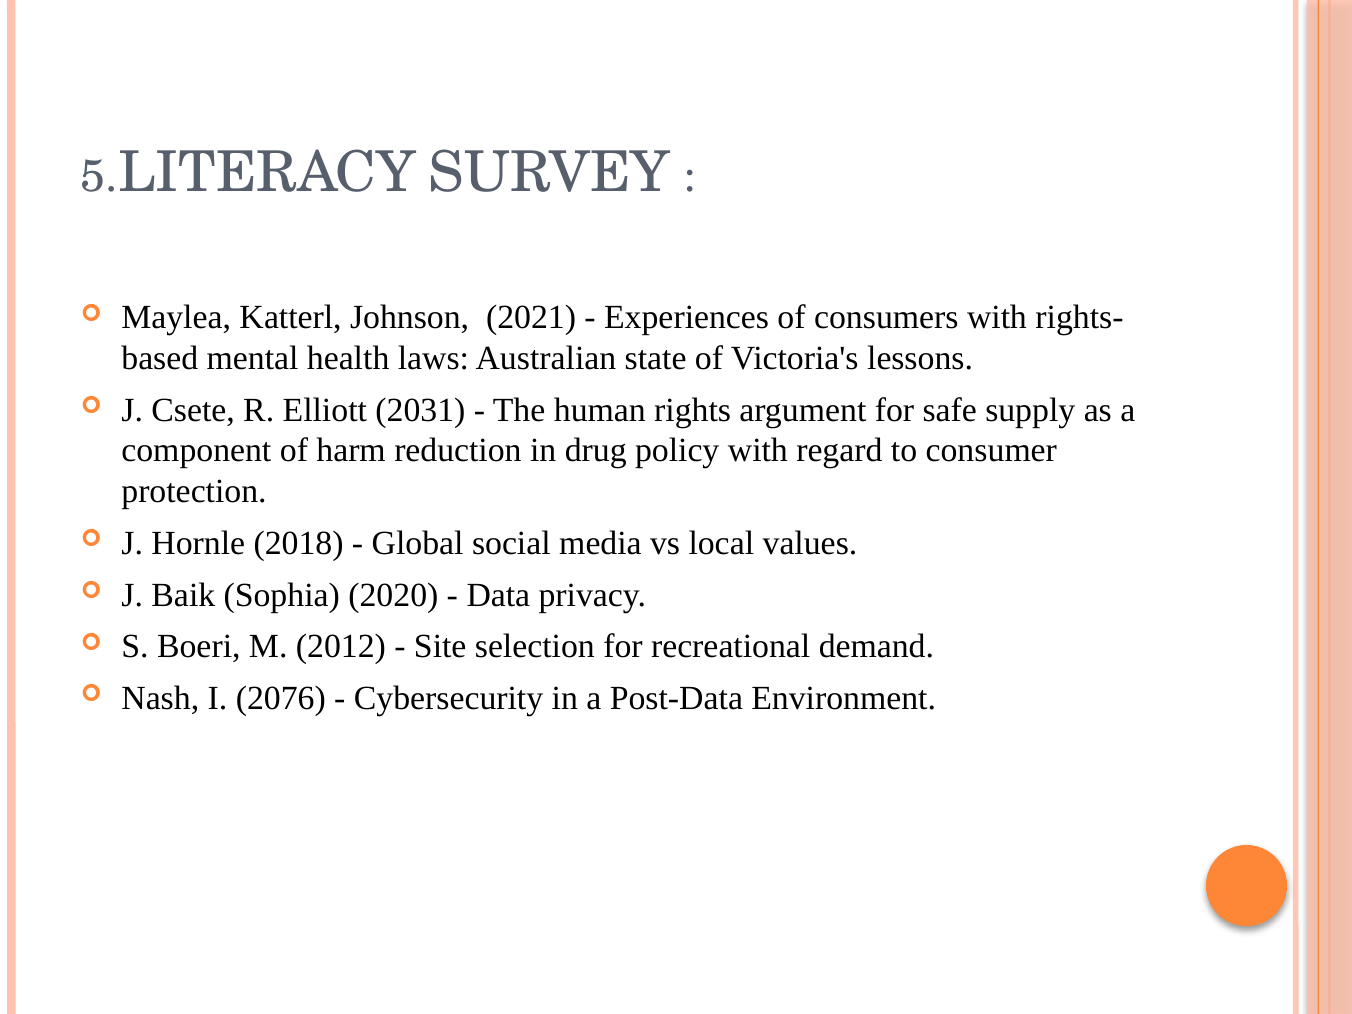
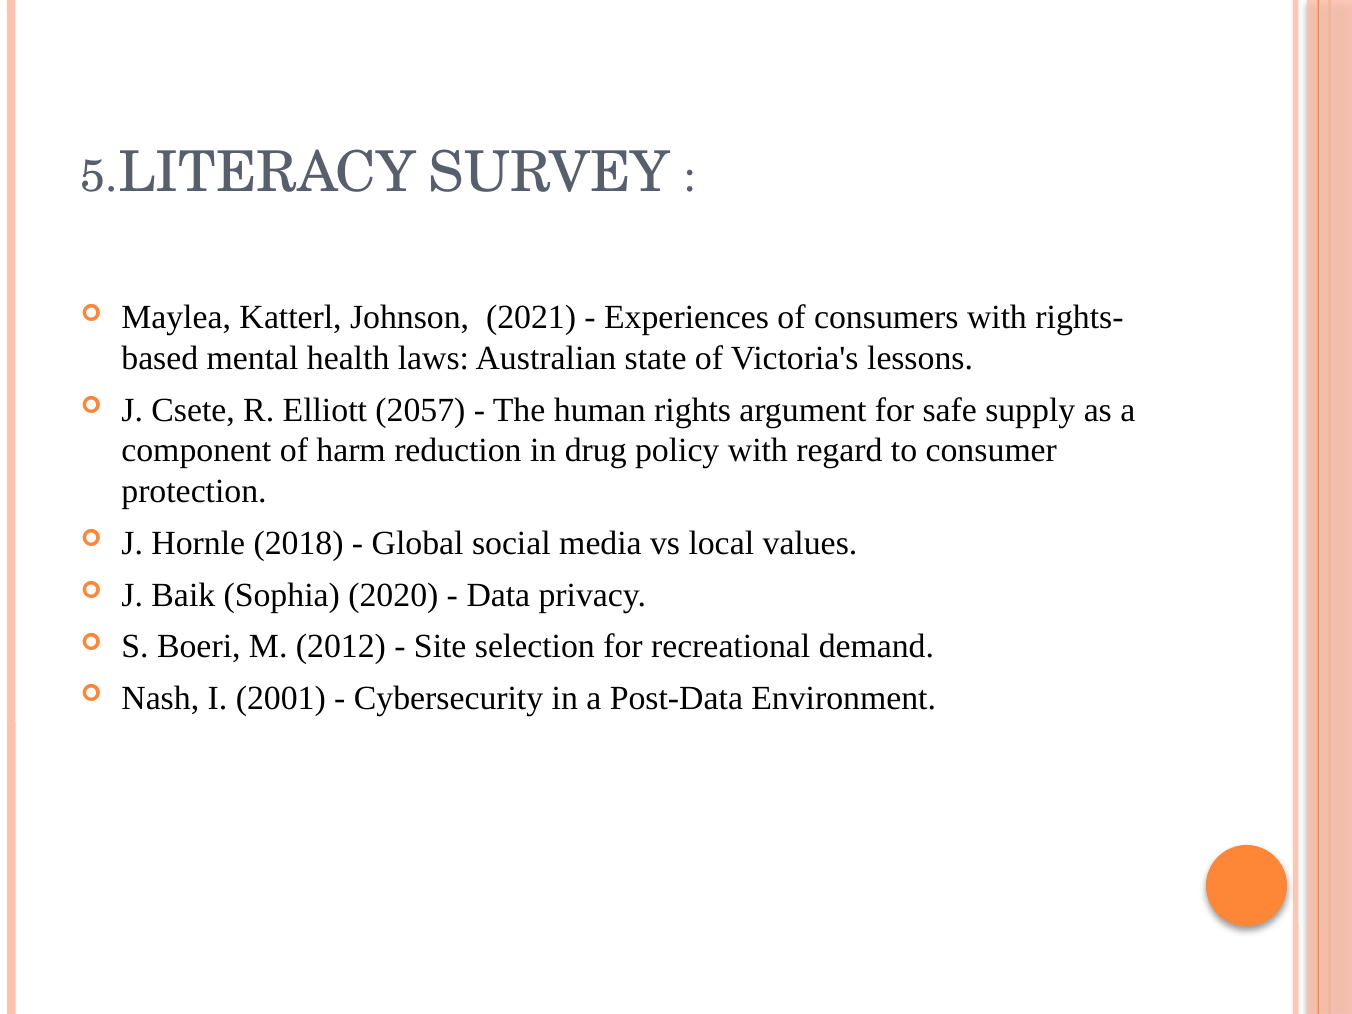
2031: 2031 -> 2057
2076: 2076 -> 2001
